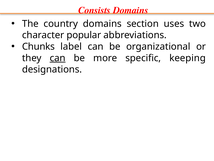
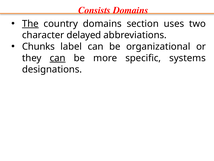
The underline: none -> present
popular: popular -> delayed
keeping: keeping -> systems
